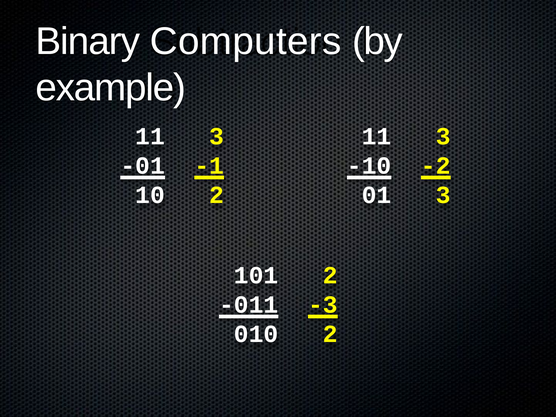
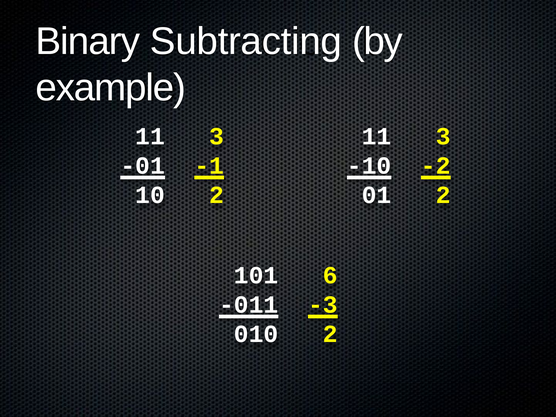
Computers: Computers -> Subtracting
01 3: 3 -> 2
101 2: 2 -> 6
